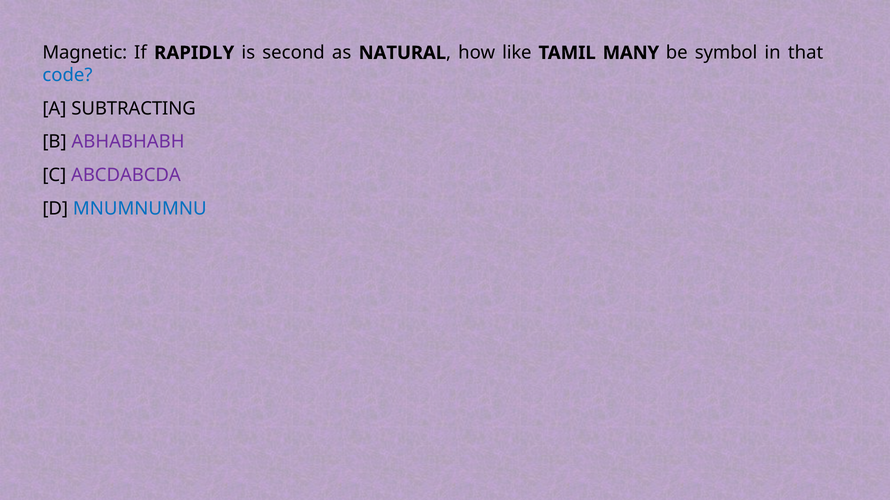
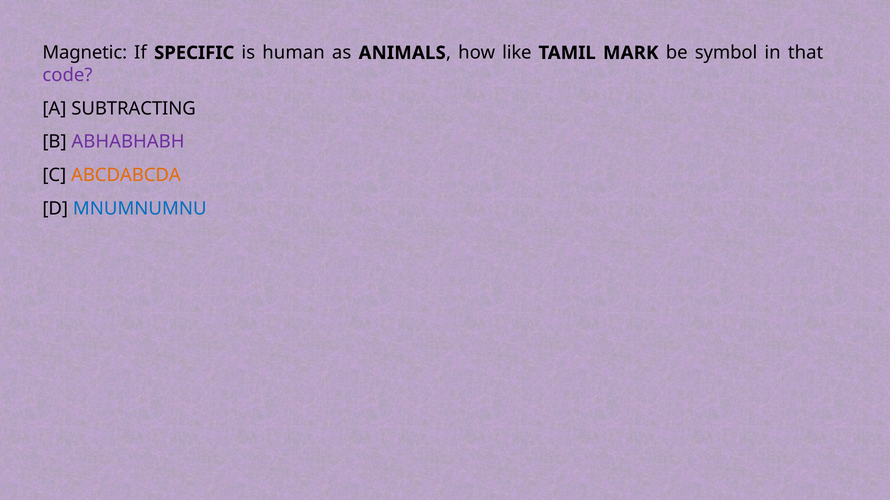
RAPIDLY: RAPIDLY -> SPECIFIC
second: second -> human
NATURAL: NATURAL -> ANIMALS
MANY: MANY -> MARK
code colour: blue -> purple
ABCDABCDA colour: purple -> orange
